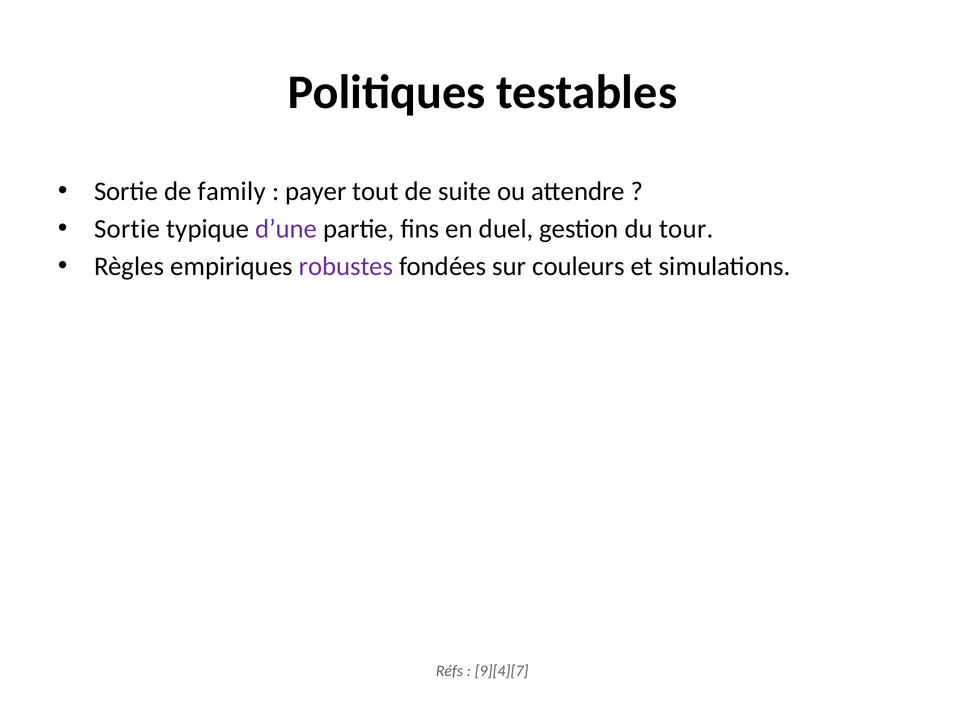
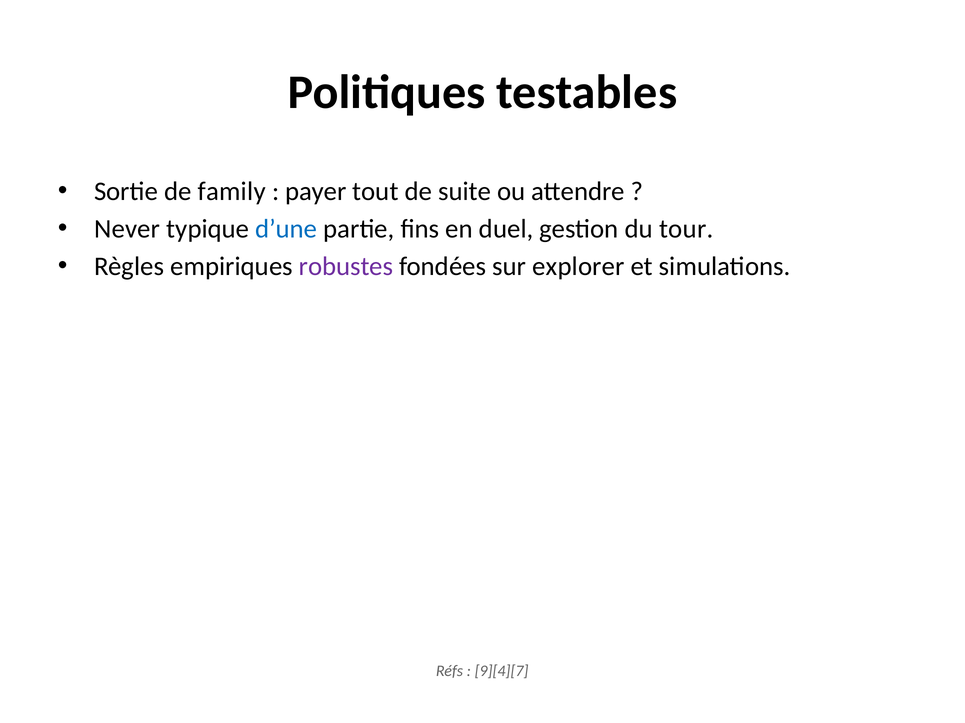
Sortie at (127, 229): Sortie -> Never
d’une colour: purple -> blue
couleurs: couleurs -> explorer
